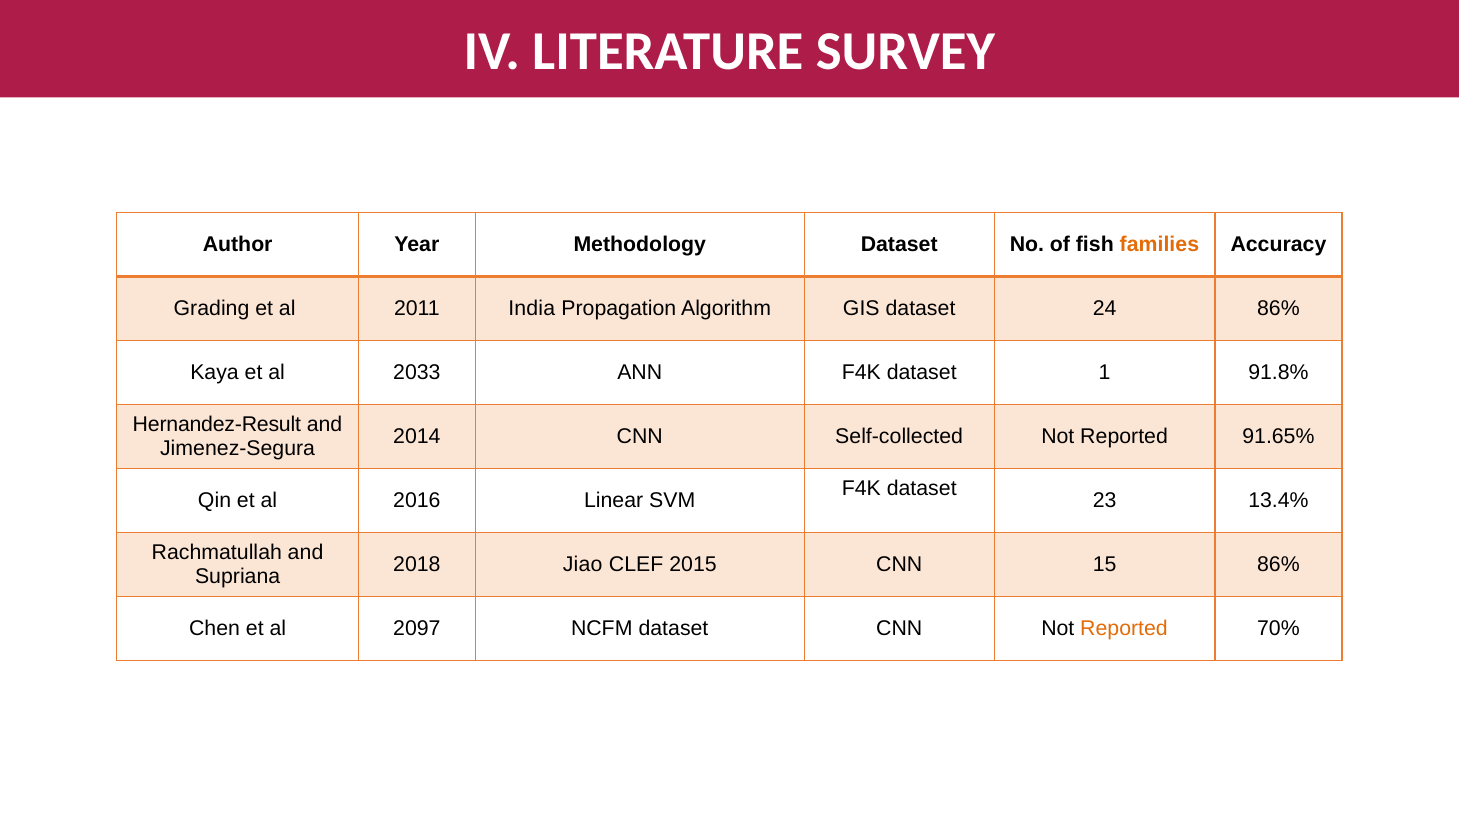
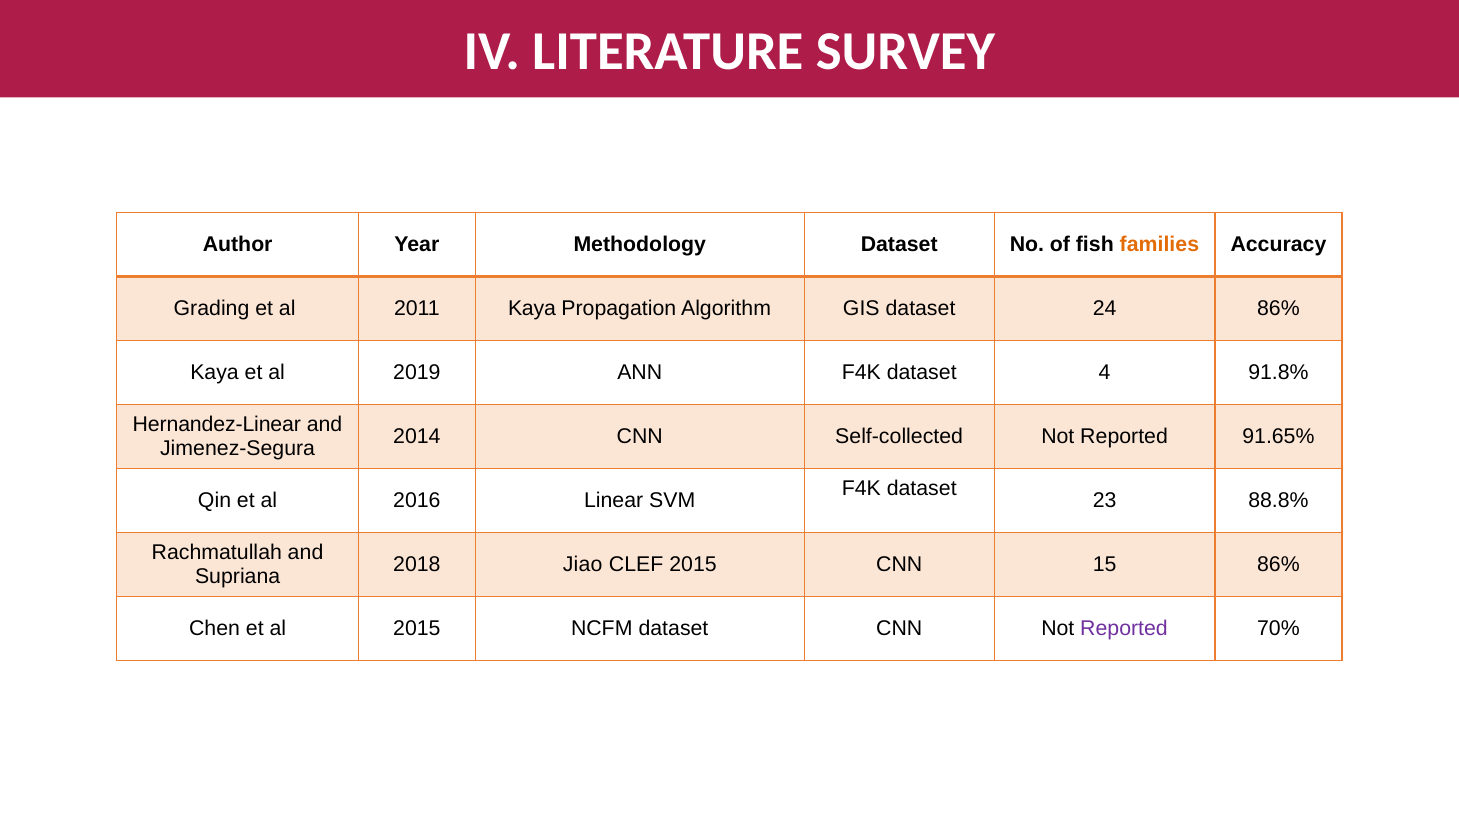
2011 India: India -> Kaya
2033: 2033 -> 2019
1: 1 -> 4
Hernandez-Result: Hernandez-Result -> Hernandez-Linear
13.4%: 13.4% -> 88.8%
al 2097: 2097 -> 2015
Reported at (1124, 628) colour: orange -> purple
